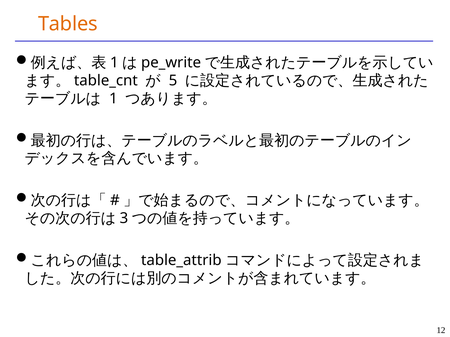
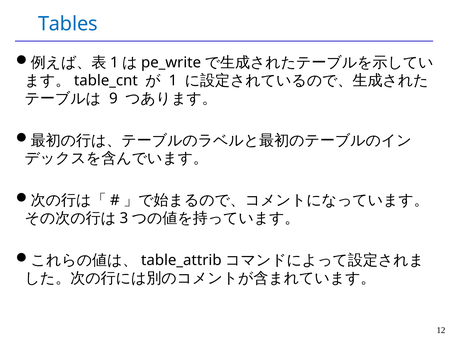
Tables colour: orange -> blue
5 at (173, 81): 5 -> 1
1 at (113, 99): 1 -> 9
